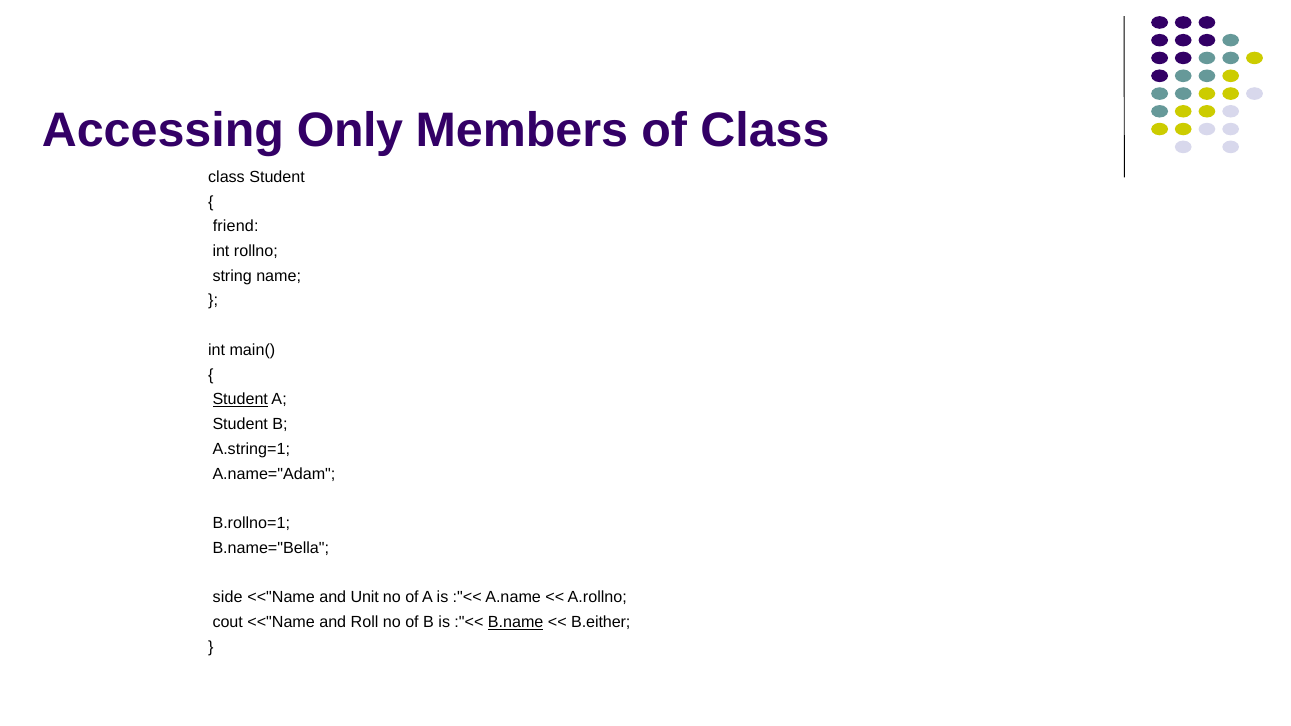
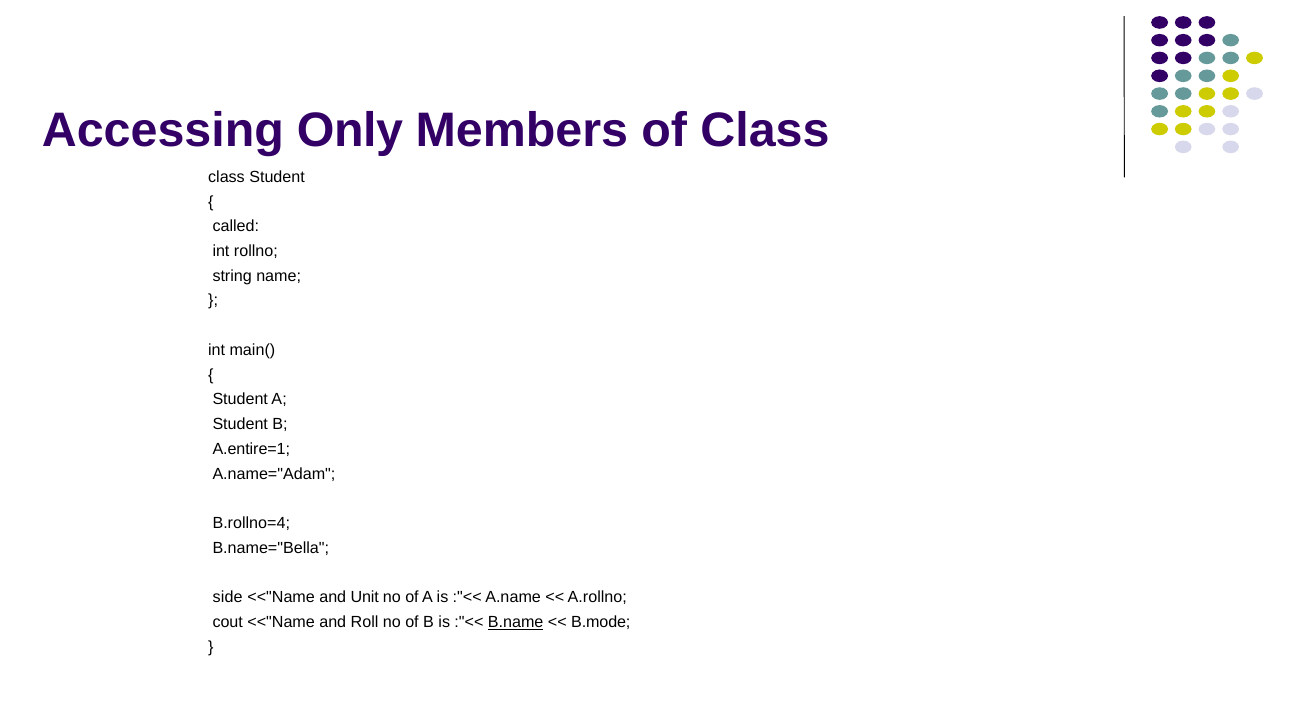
friend: friend -> called
Student at (240, 400) underline: present -> none
A.string=1: A.string=1 -> A.entire=1
B.rollno=1: B.rollno=1 -> B.rollno=4
B.either: B.either -> B.mode
